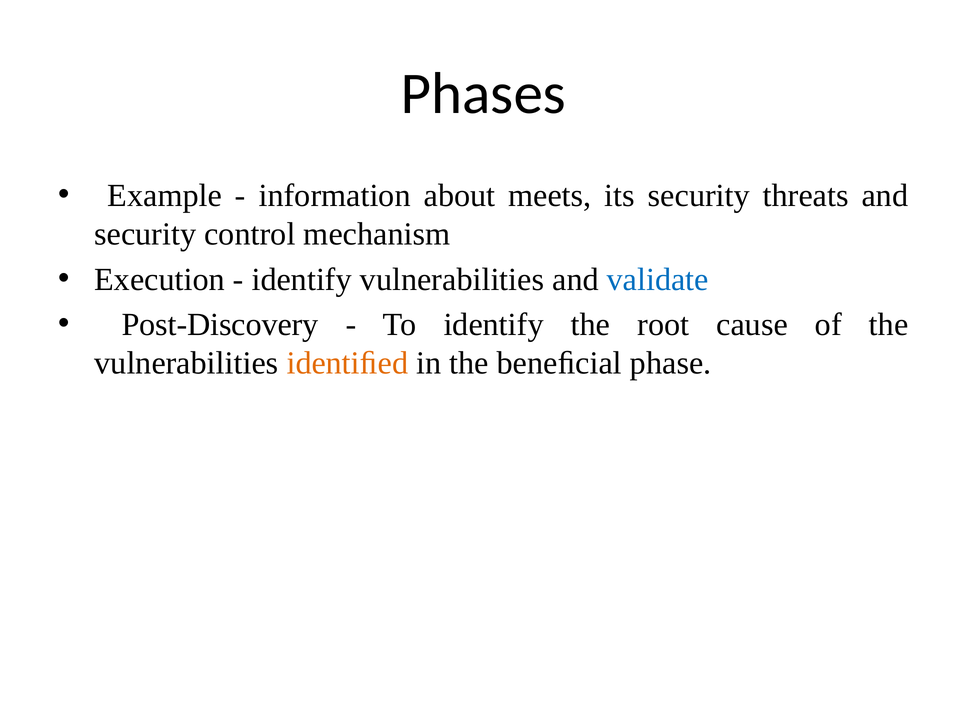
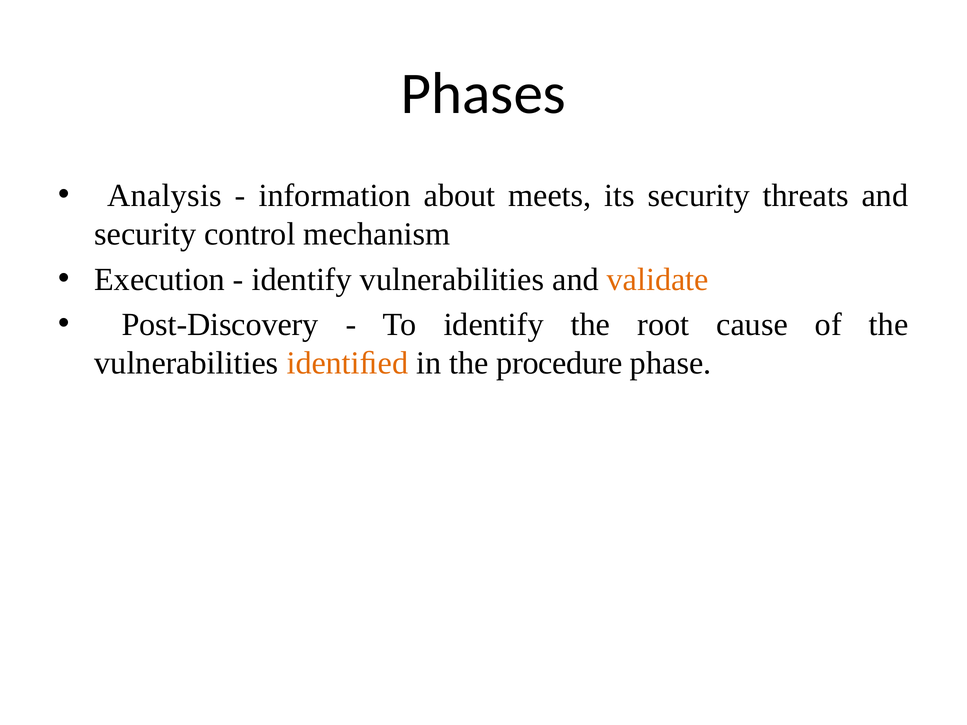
Example: Example -> Analysis
validate colour: blue -> orange
beneﬁcial: beneﬁcial -> procedure
